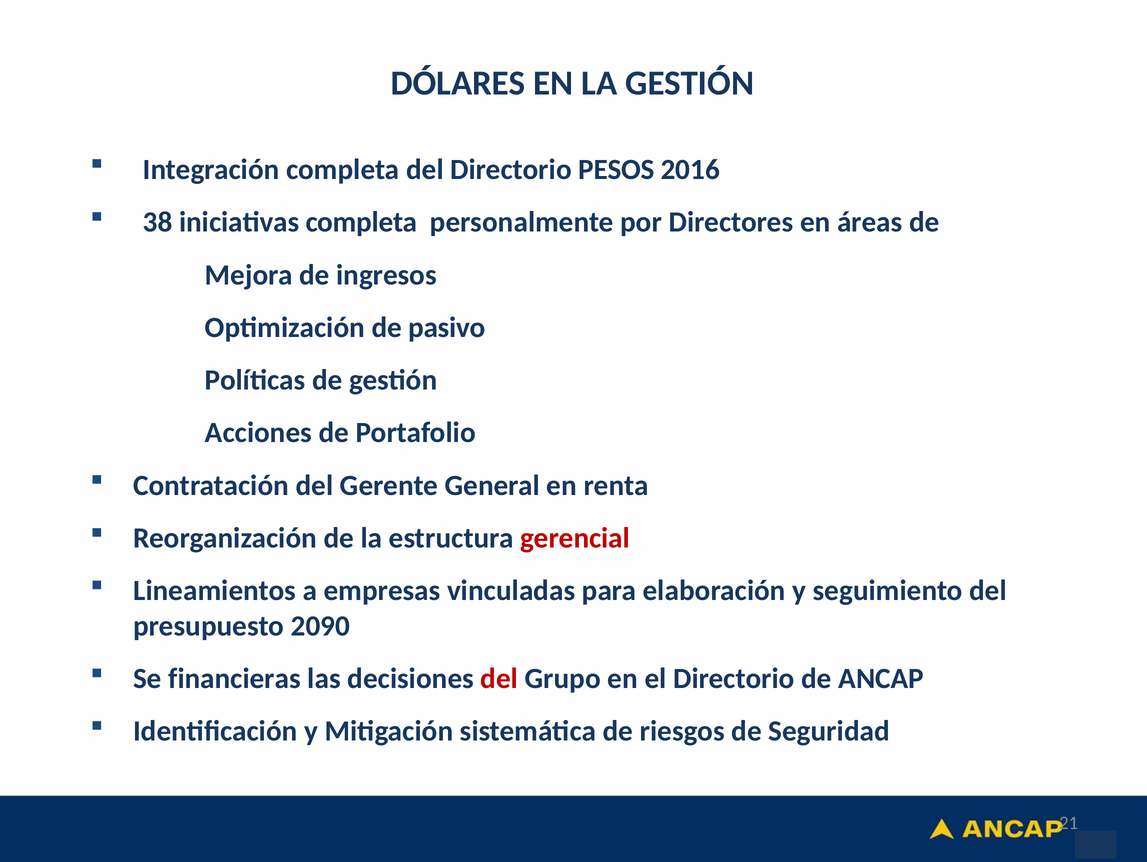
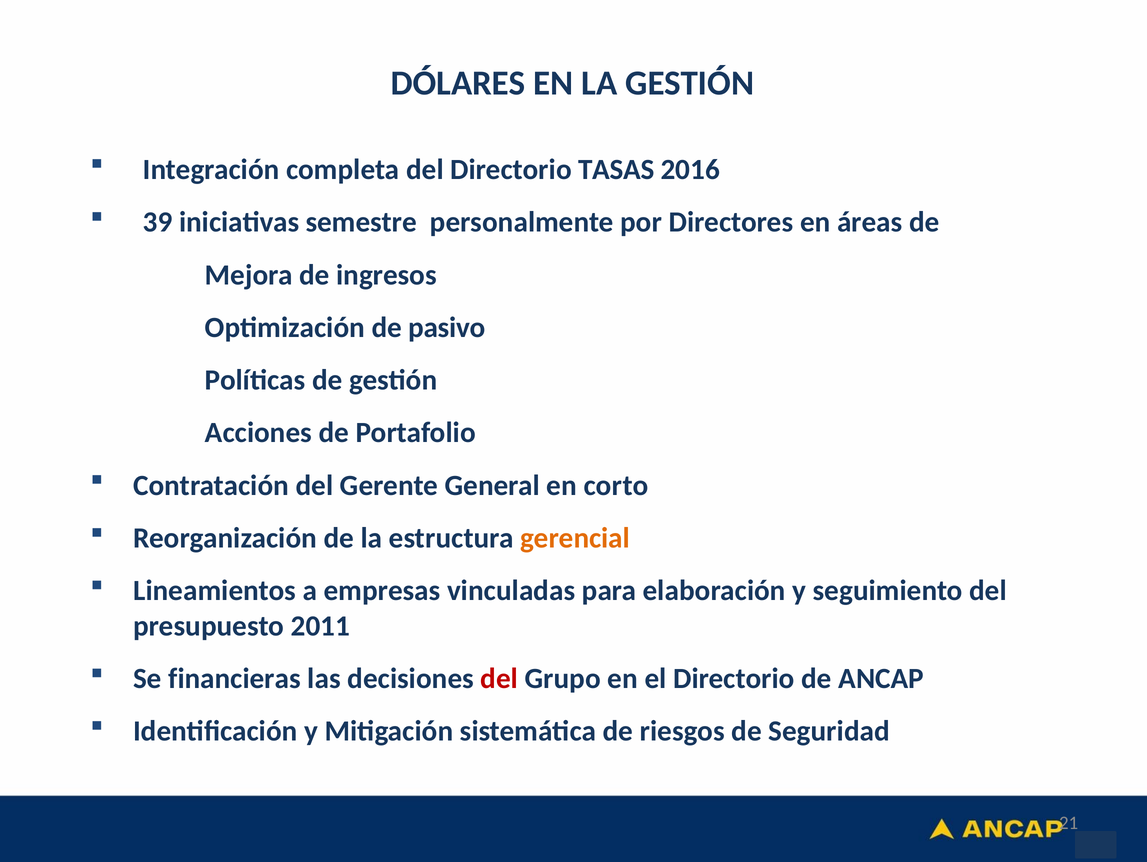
PESOS: PESOS -> TASAS
38: 38 -> 39
iniciativas completa: completa -> semestre
renta: renta -> corto
gerencial colour: red -> orange
2090: 2090 -> 2011
